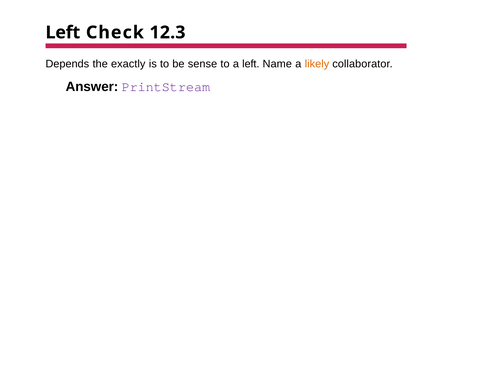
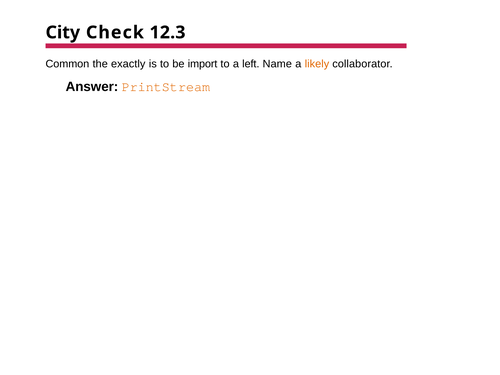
Left at (63, 32): Left -> City
Depends: Depends -> Common
sense: sense -> import
PrintStream colour: purple -> orange
